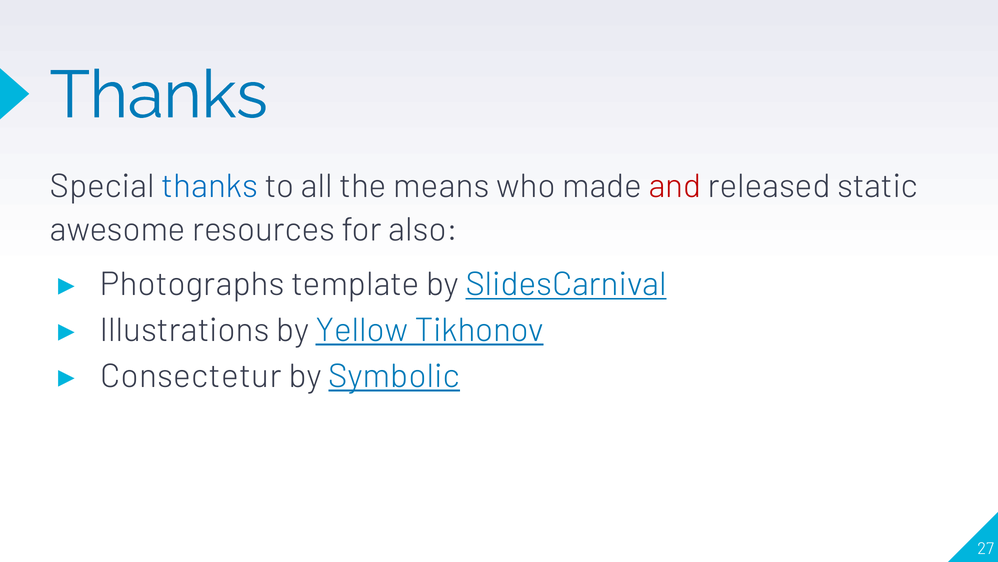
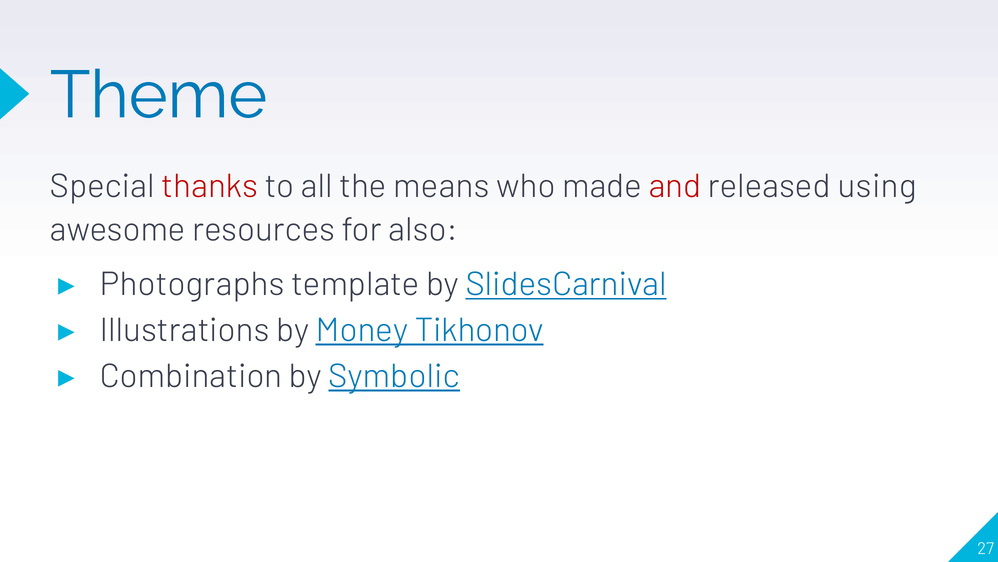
Thanks at (159, 95): Thanks -> Theme
thanks at (210, 186) colour: blue -> red
static: static -> using
Yellow: Yellow -> Money
Consectetur: Consectetur -> Combination
